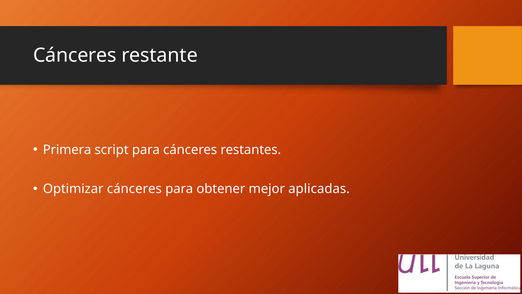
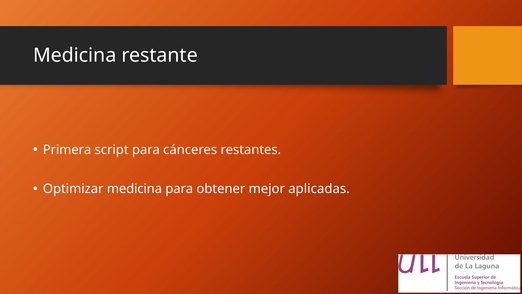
Cánceres at (75, 55): Cánceres -> Medicina
Optimizar cánceres: cánceres -> medicina
